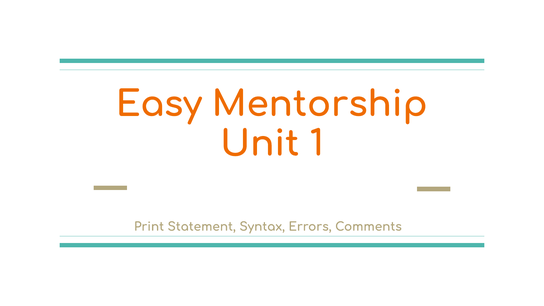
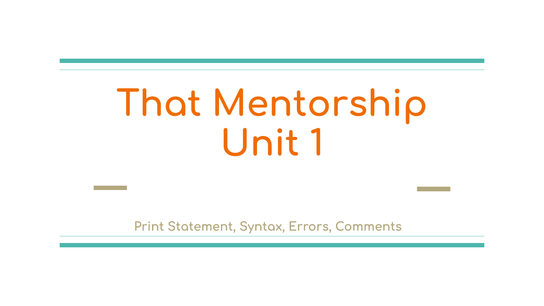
Easy: Easy -> That
